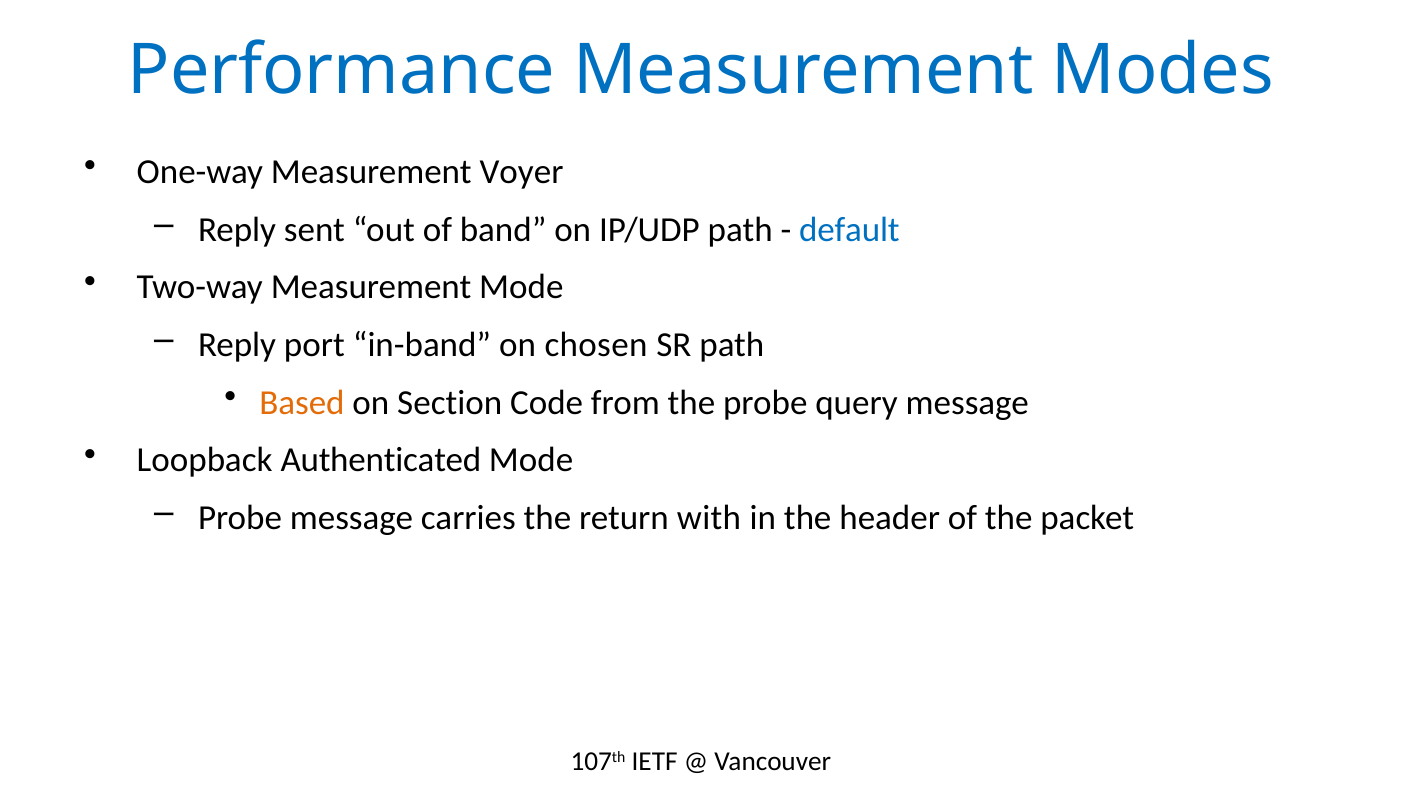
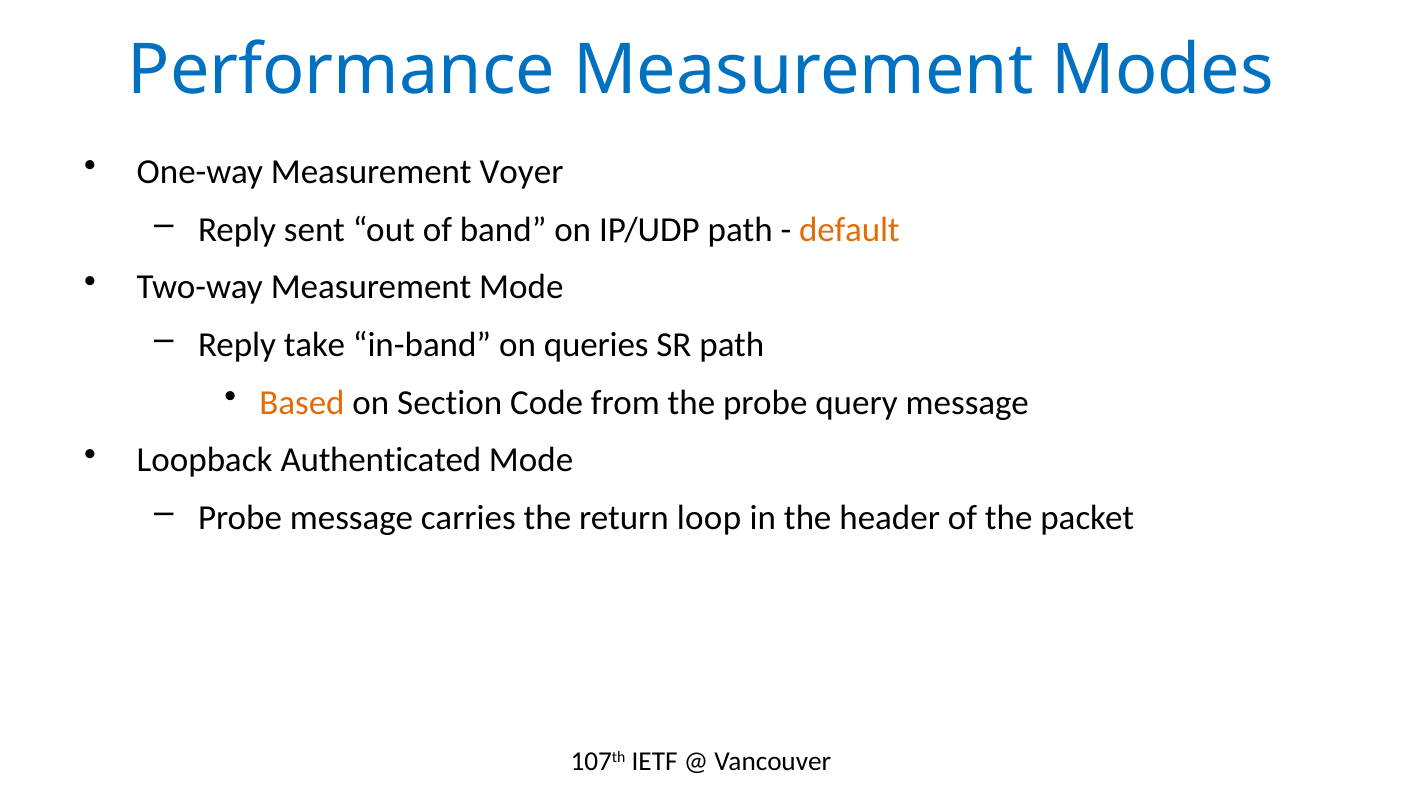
default colour: blue -> orange
port: port -> take
chosen: chosen -> queries
with: with -> loop
